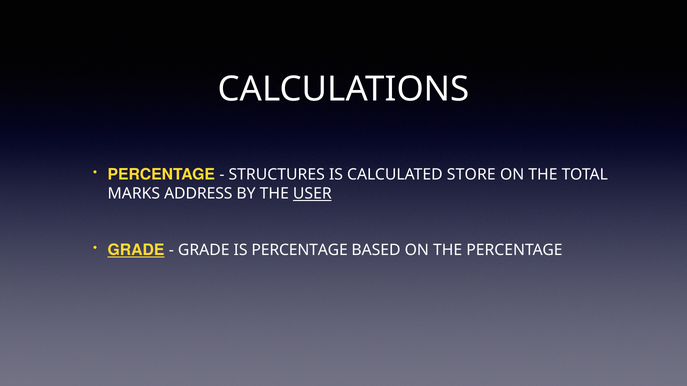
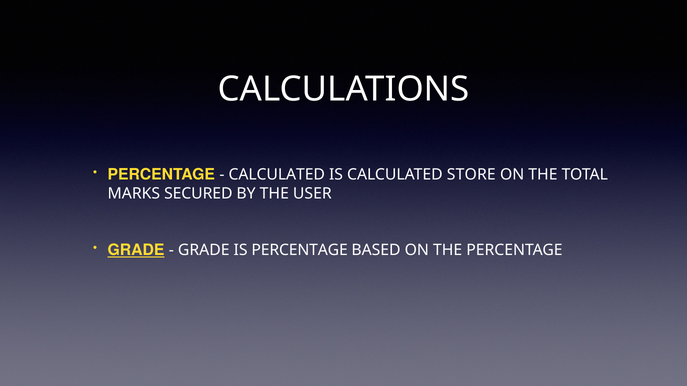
STRUCTURES at (277, 175): STRUCTURES -> CALCULATED
ADDRESS: ADDRESS -> SECURED
USER underline: present -> none
